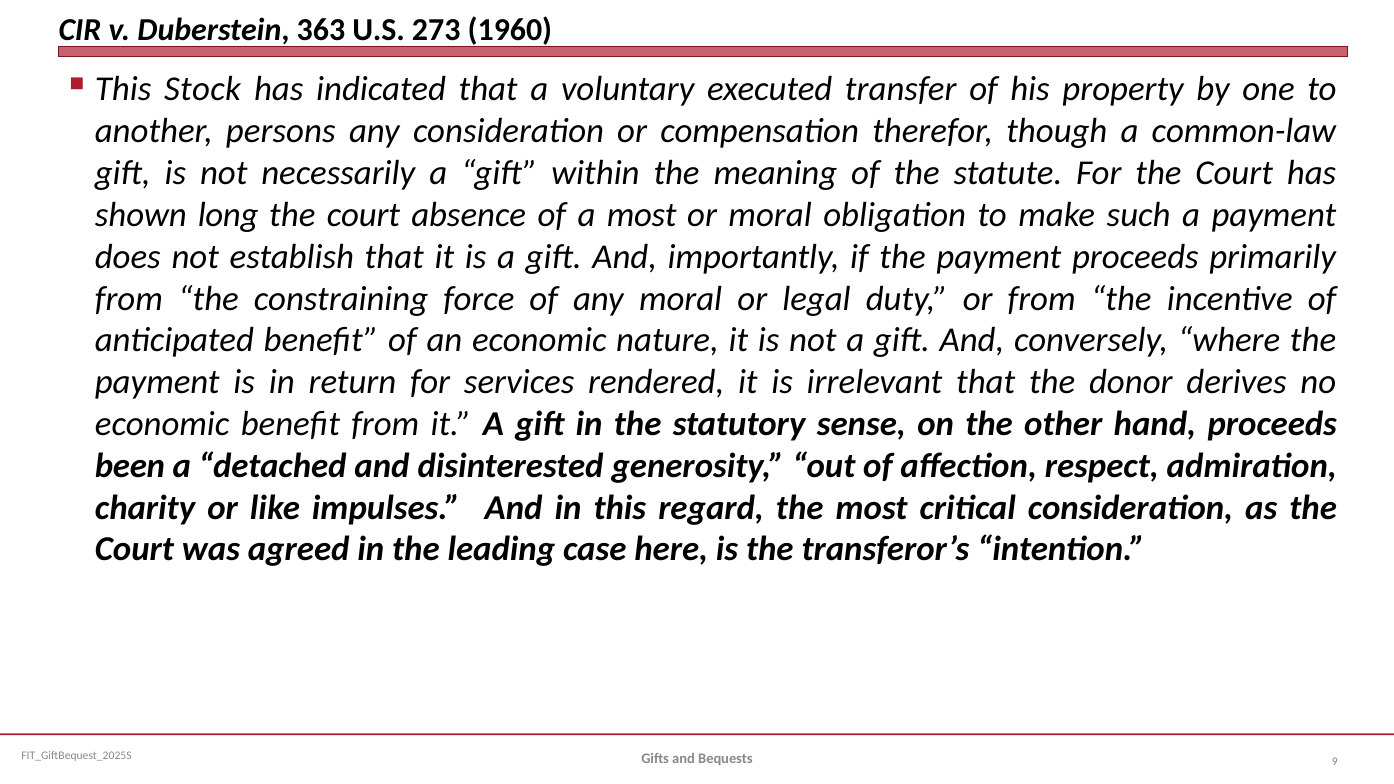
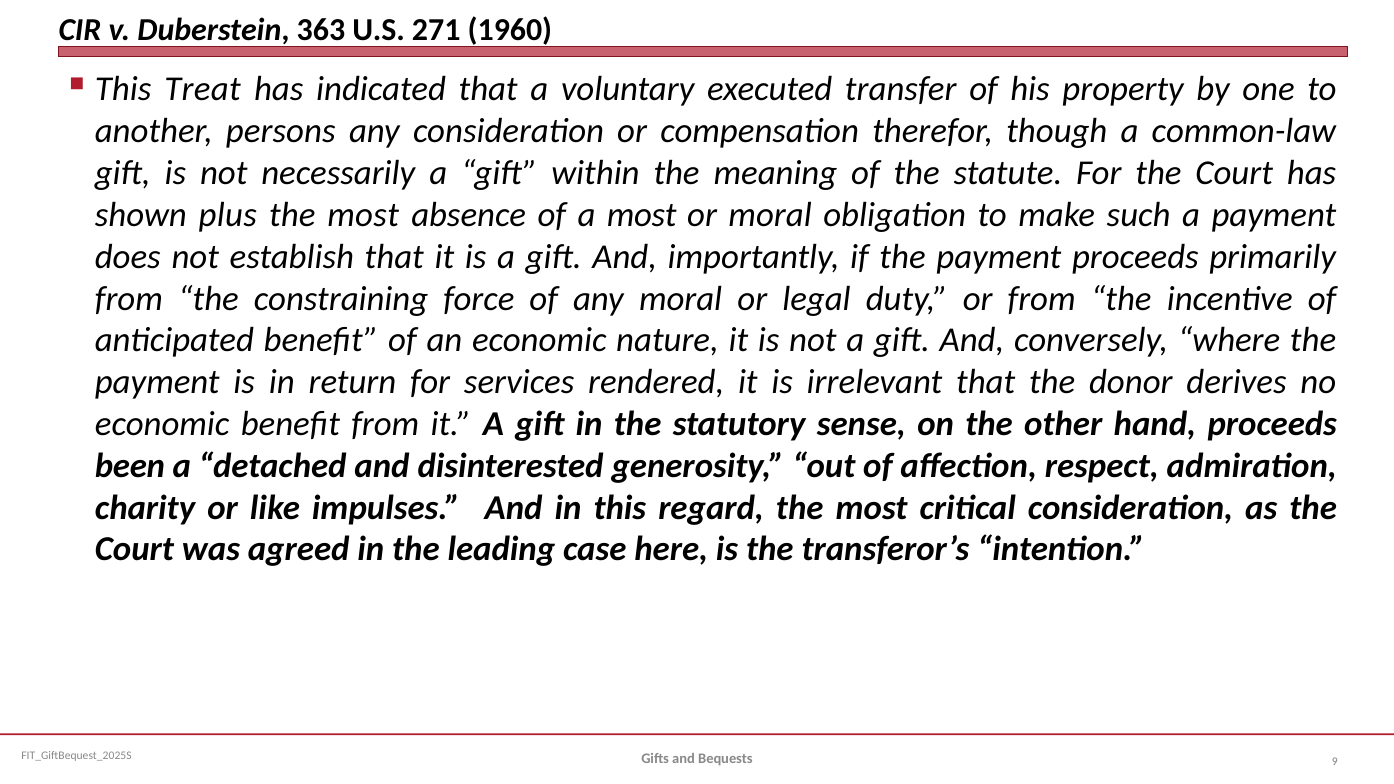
273: 273 -> 271
Stock: Stock -> Treat
long: long -> plus
court at (363, 215): court -> most
